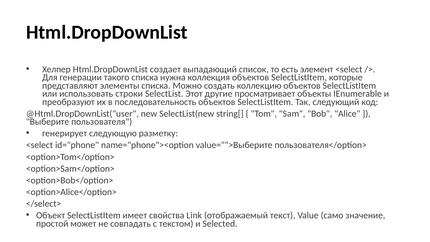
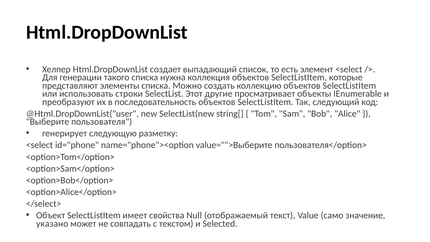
Link: Link -> Null
простой: простой -> указано
